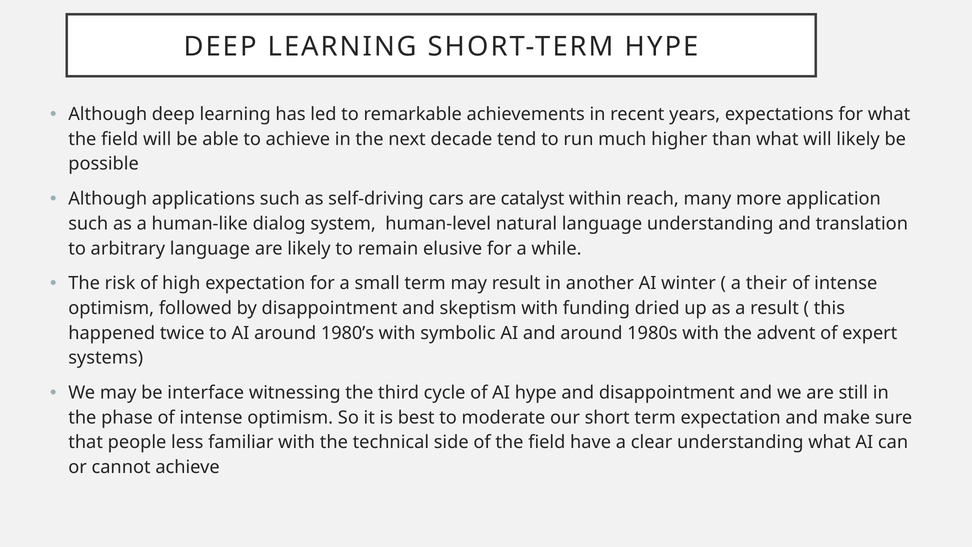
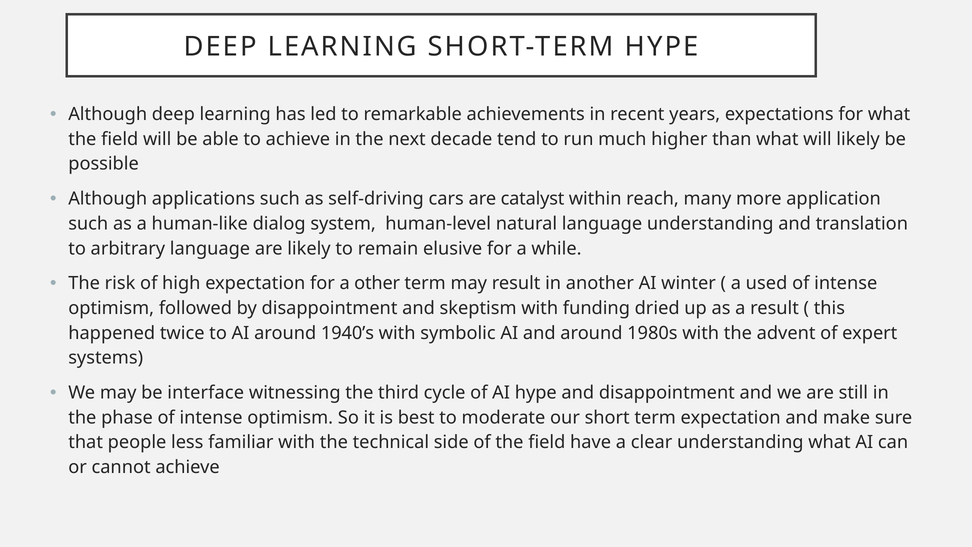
small: small -> other
their: their -> used
1980’s: 1980’s -> 1940’s
